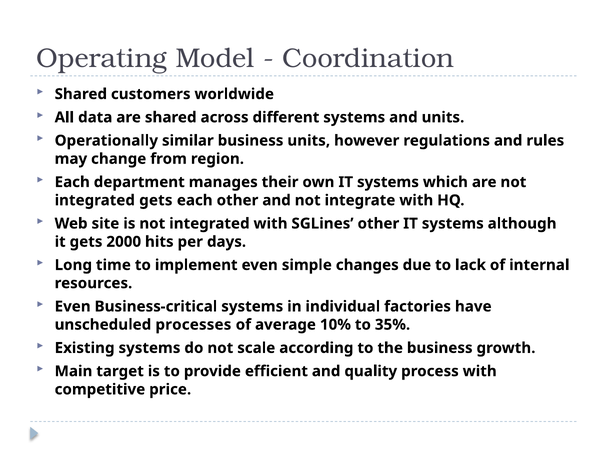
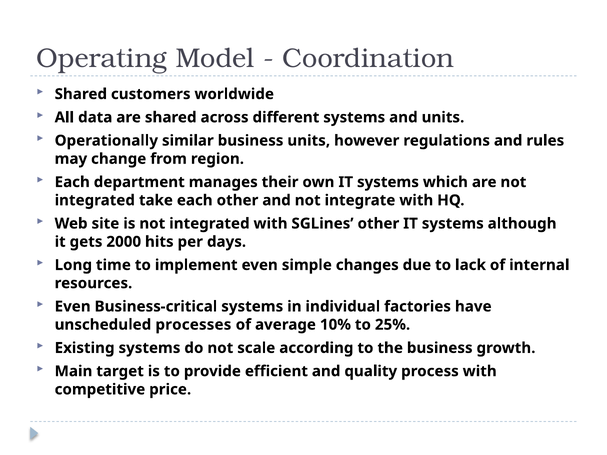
integrated gets: gets -> take
35%: 35% -> 25%
